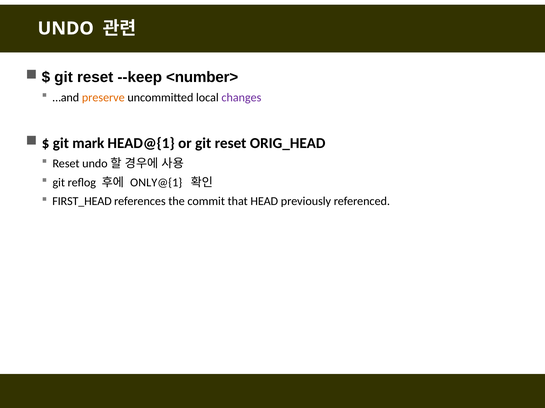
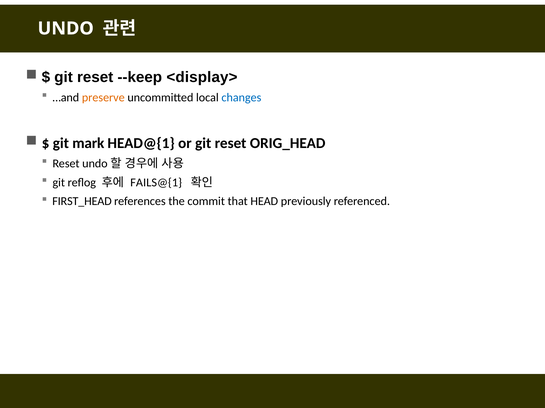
<number>: <number> -> <display>
changes colour: purple -> blue
ONLY@{1: ONLY@{1 -> FAILS@{1
